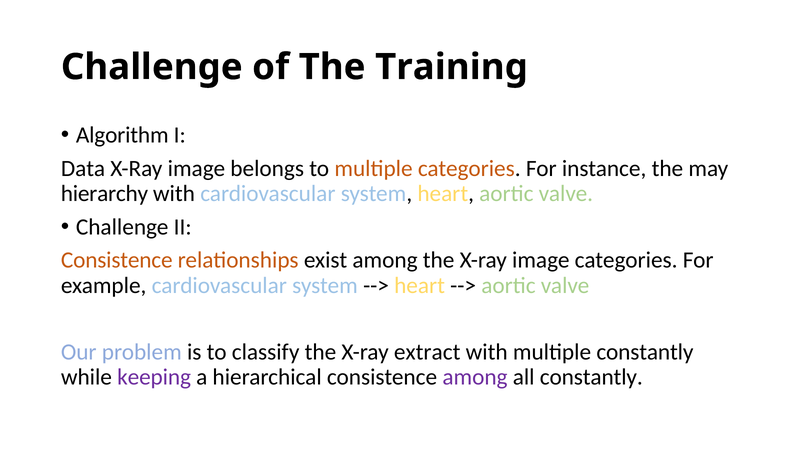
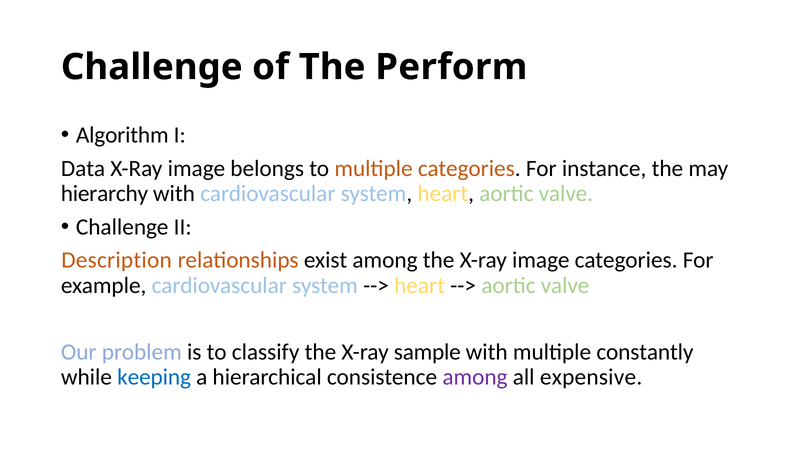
Training: Training -> Perform
Consistence at (117, 261): Consistence -> Description
extract: extract -> sample
keeping colour: purple -> blue
all constantly: constantly -> expensive
